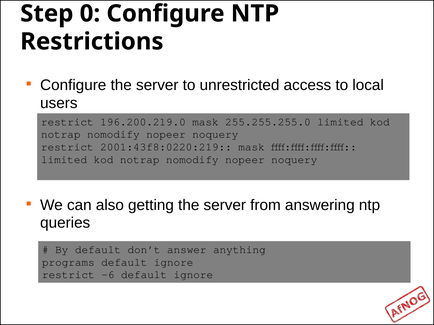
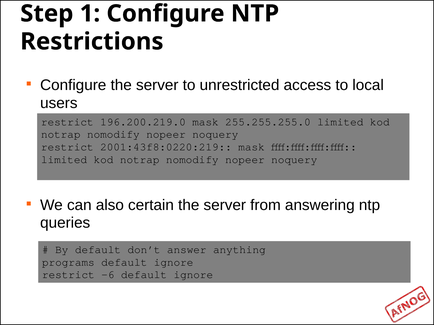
0: 0 -> 1
getting: getting -> certain
